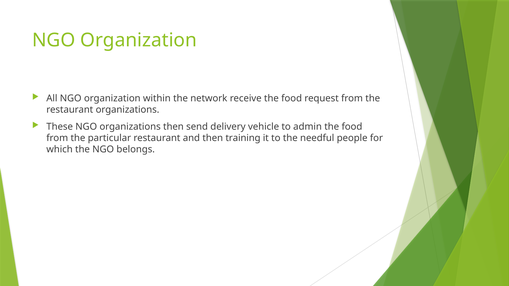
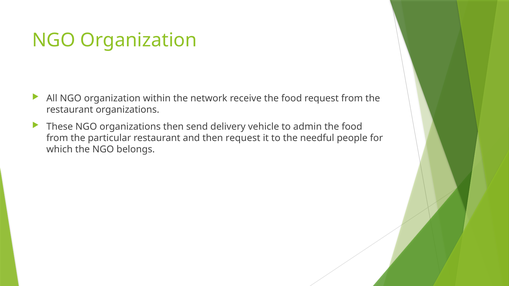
then training: training -> request
